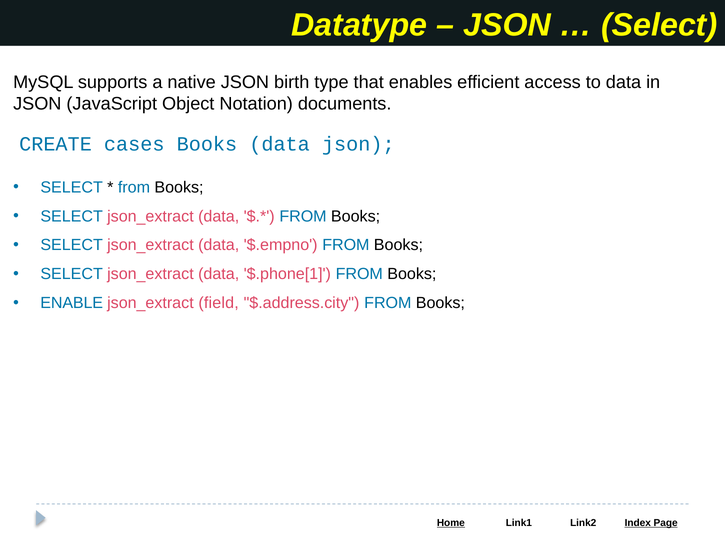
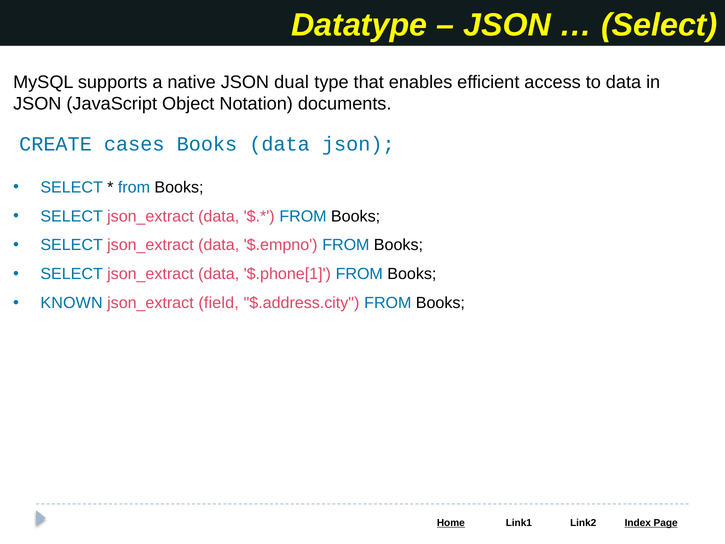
birth: birth -> dual
ENABLE: ENABLE -> KNOWN
